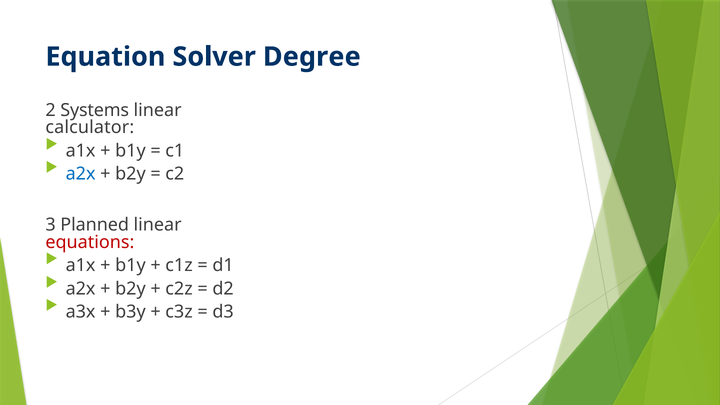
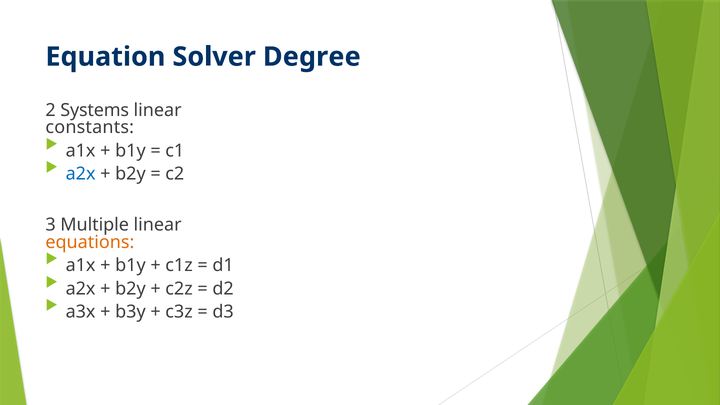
calculator: calculator -> constants
Planned: Planned -> Multiple
equations colour: red -> orange
